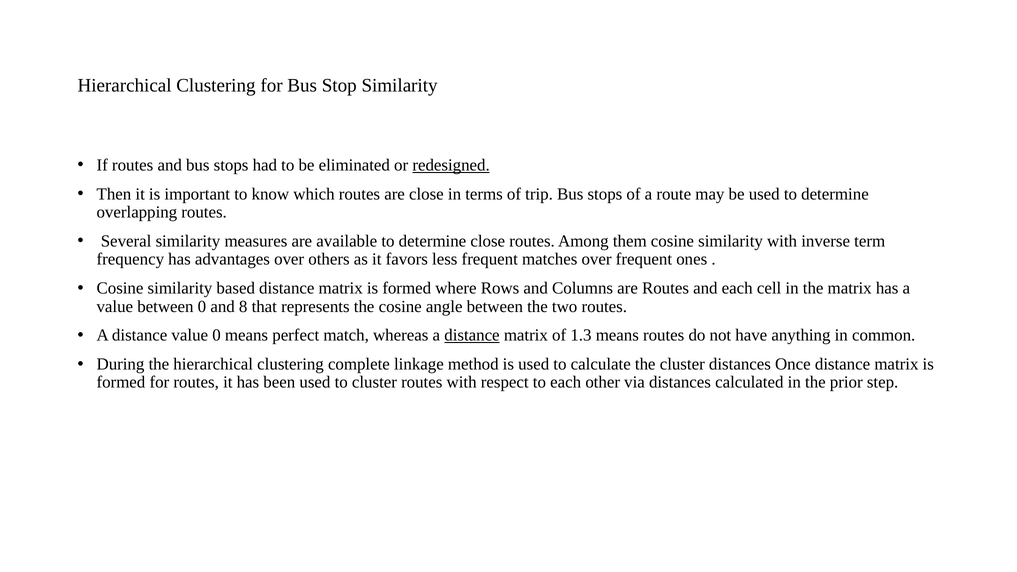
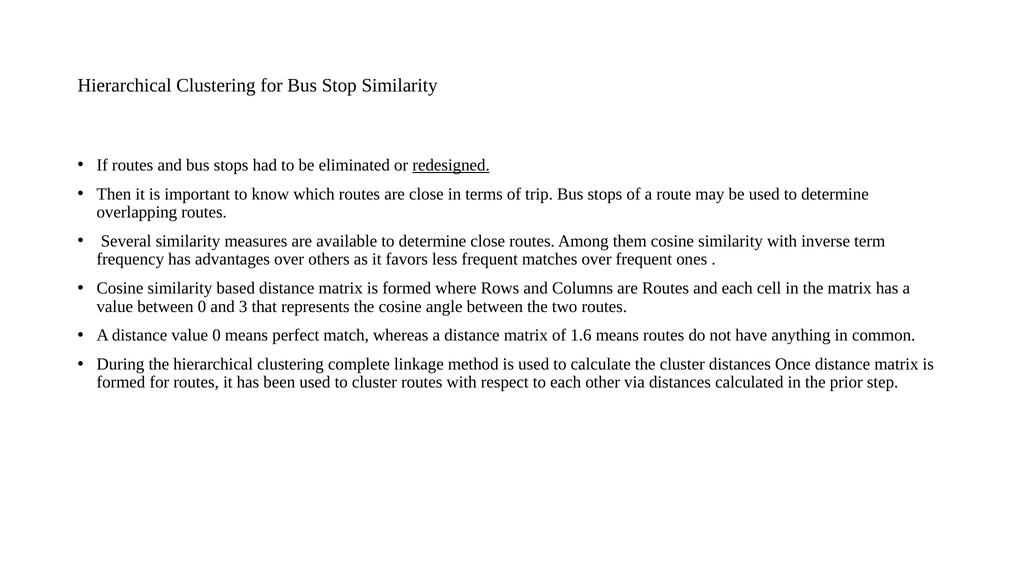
8: 8 -> 3
distance at (472, 335) underline: present -> none
1.3: 1.3 -> 1.6
